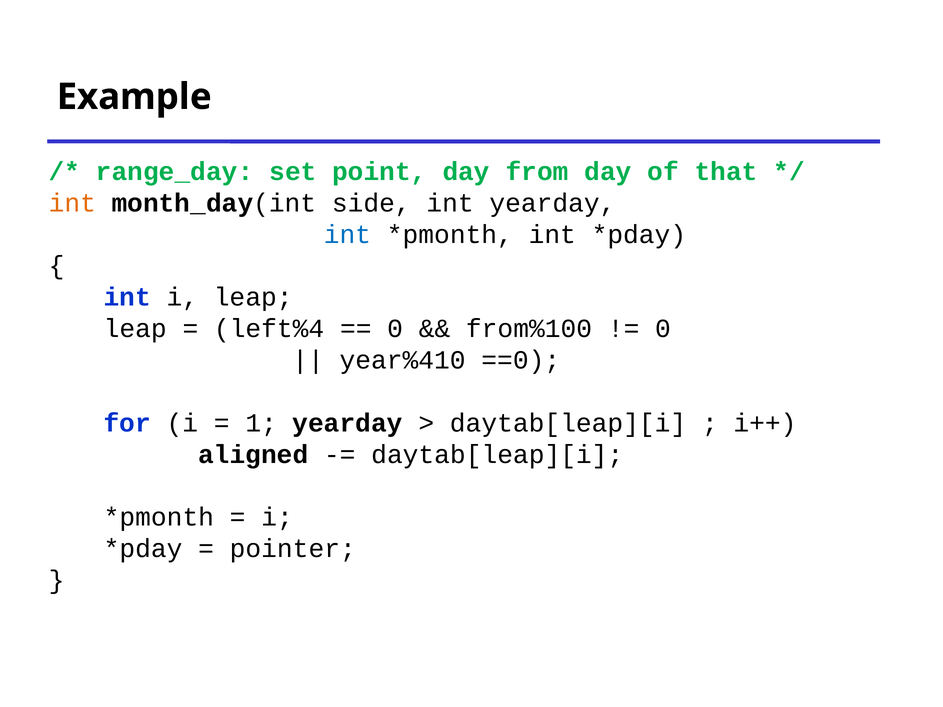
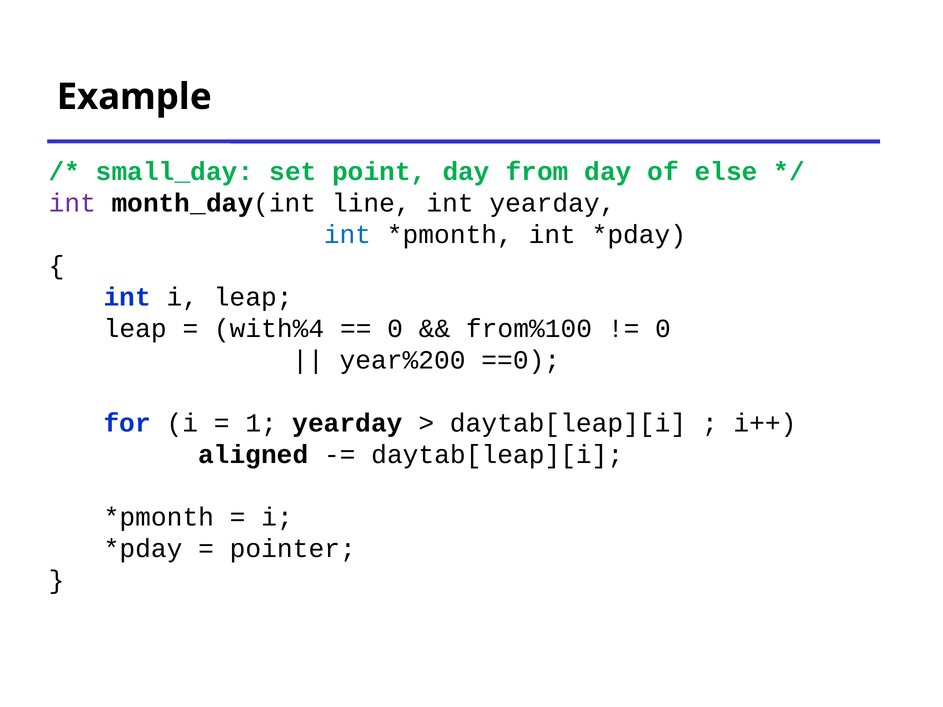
range_day: range_day -> small_day
that: that -> else
int at (72, 203) colour: orange -> purple
side: side -> line
left%4: left%4 -> with%4
year%410: year%410 -> year%200
